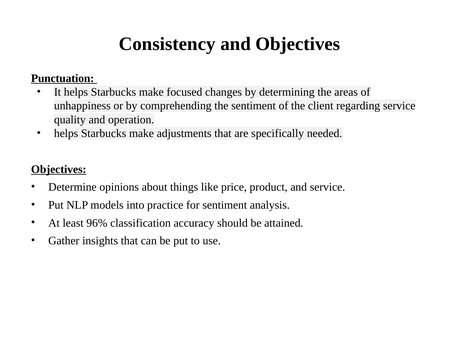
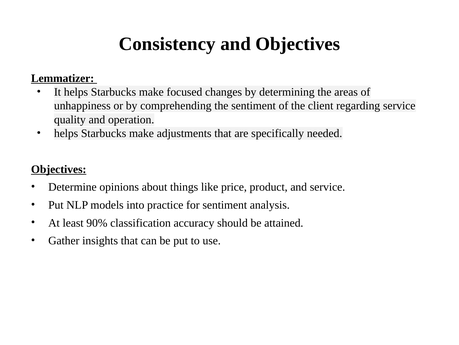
Punctuation: Punctuation -> Lemmatizer
96%: 96% -> 90%
